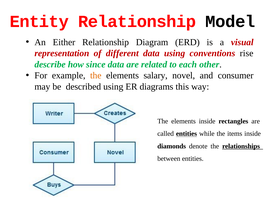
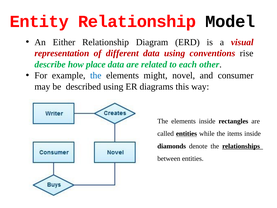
since: since -> place
the at (96, 75) colour: orange -> blue
salary: salary -> might
